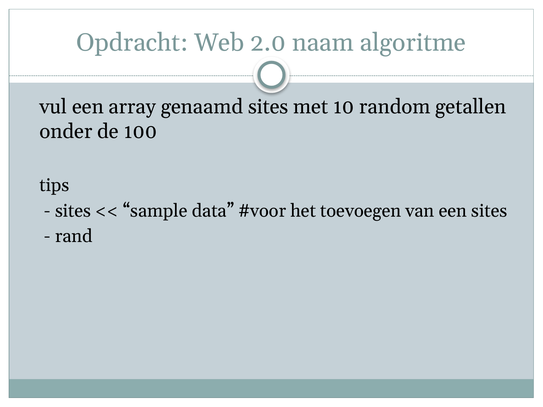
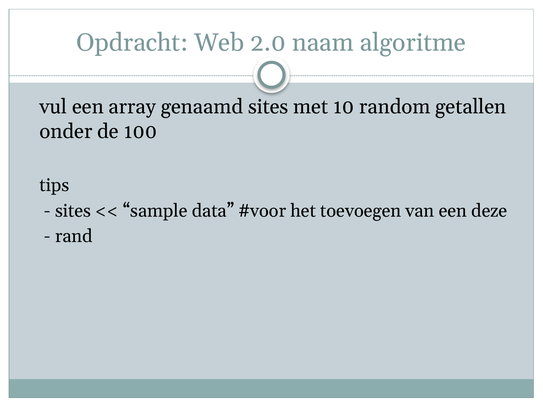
een sites: sites -> deze
